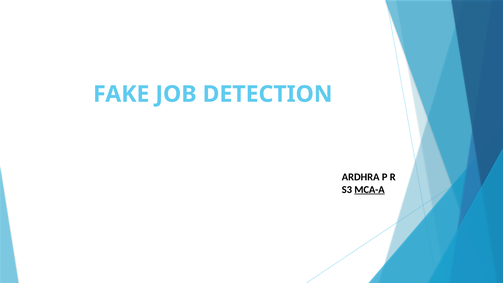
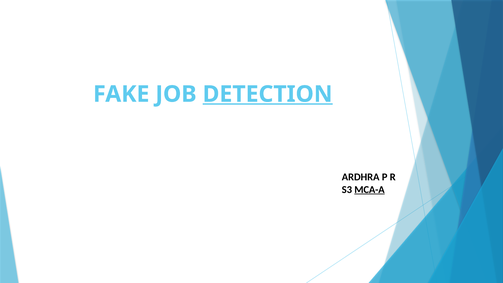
DETECTION underline: none -> present
